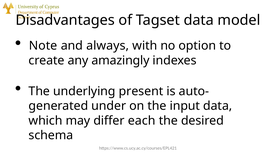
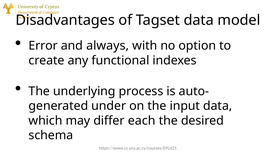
Note: Note -> Error
amazingly: amazingly -> functional
present: present -> process
